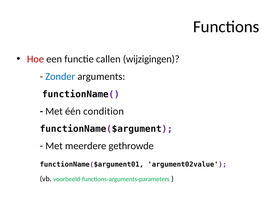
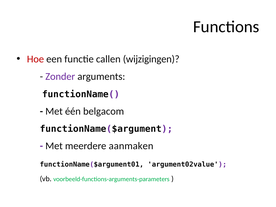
Zonder colour: blue -> purple
condition: condition -> belgacom
gethrowde: gethrowde -> aanmaken
